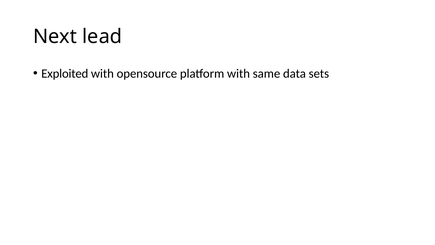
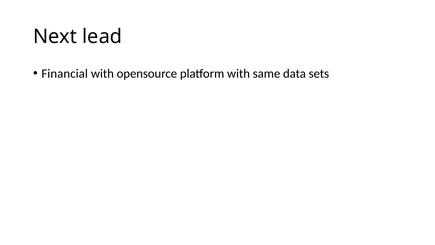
Exploited: Exploited -> Financial
